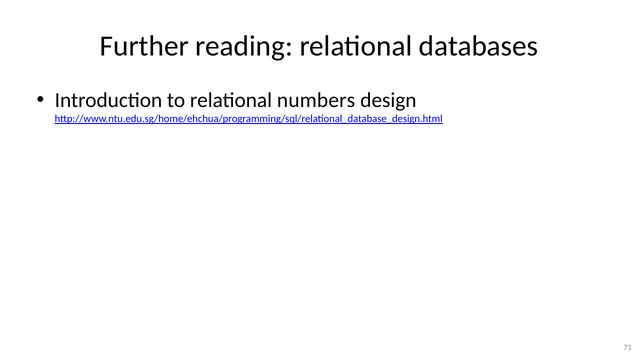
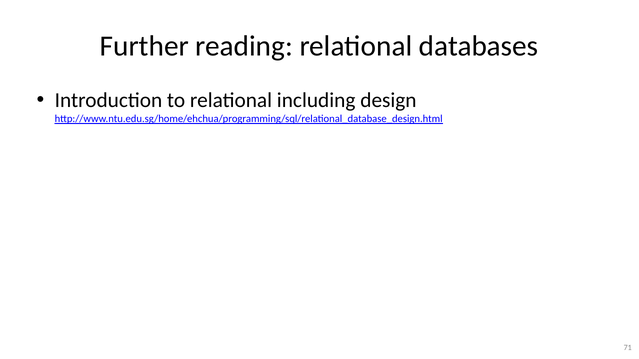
numbers: numbers -> including
